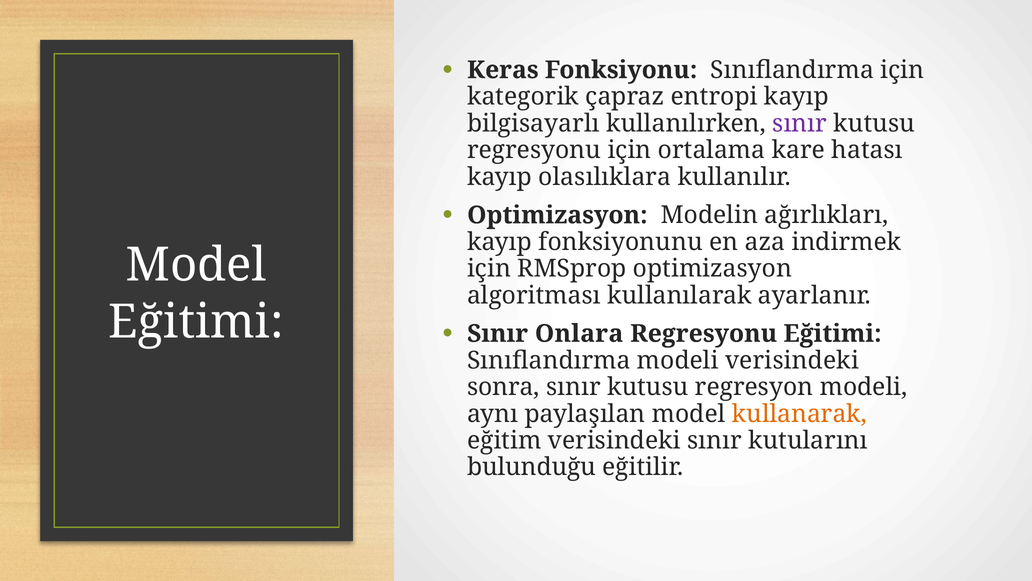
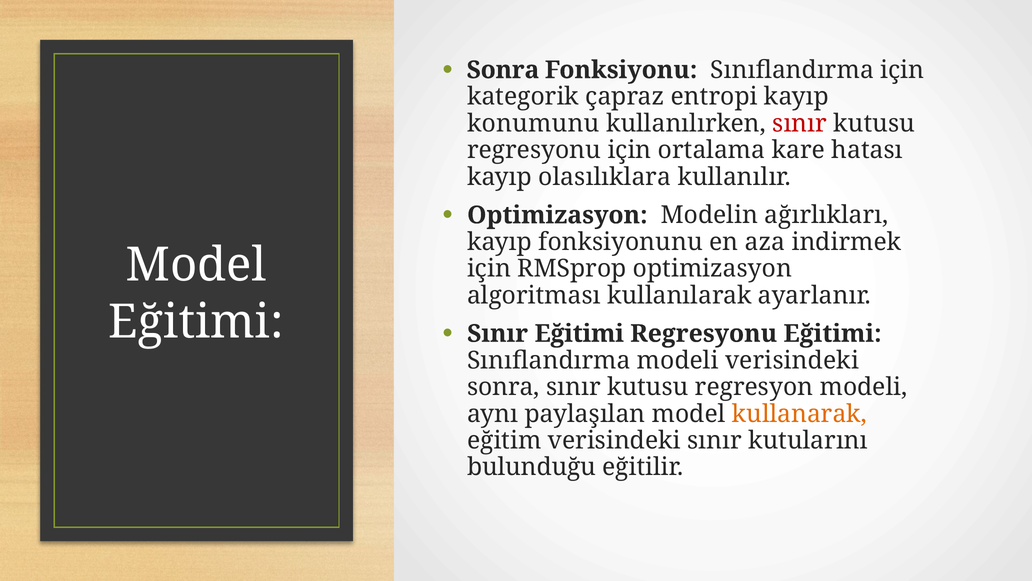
Keras at (503, 70): Keras -> Sonra
bilgisayarlı: bilgisayarlı -> konumunu
sınır at (800, 123) colour: purple -> red
Sınır Onlara: Onlara -> Eğitimi
